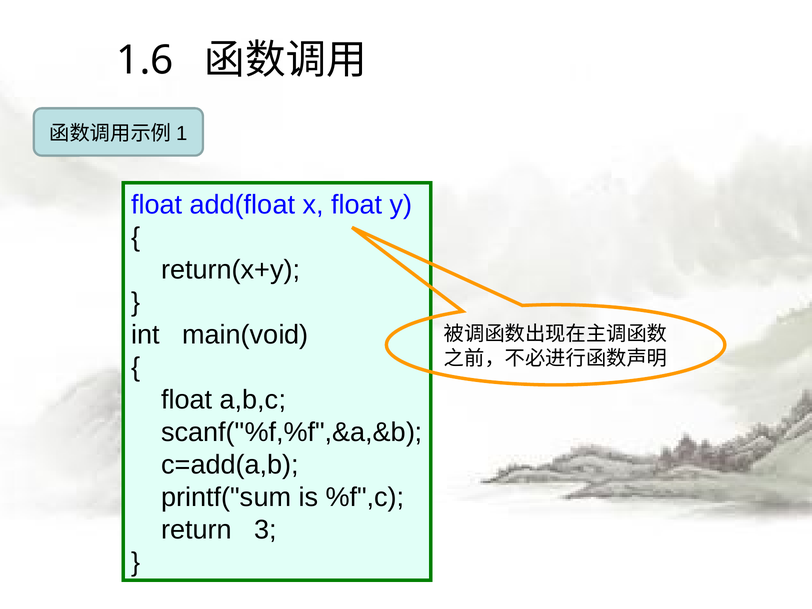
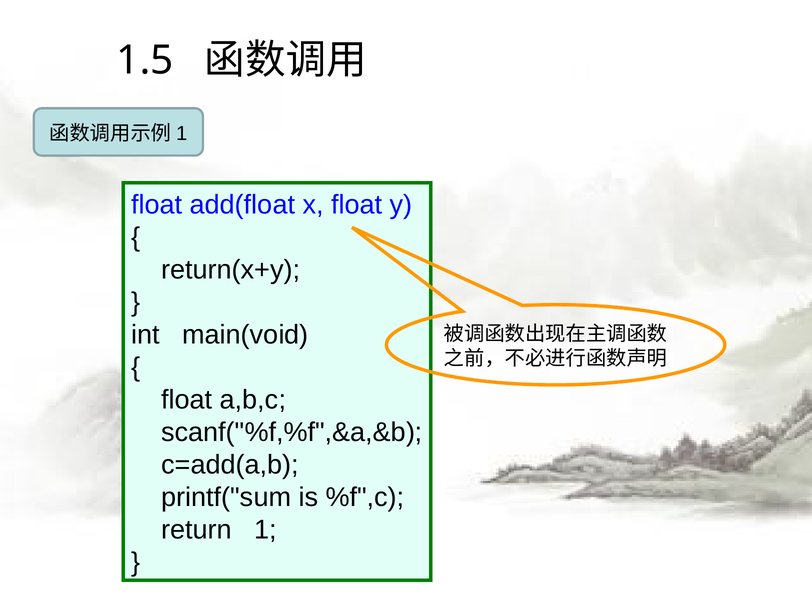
1.6: 1.6 -> 1.5
3: 3 -> 1
